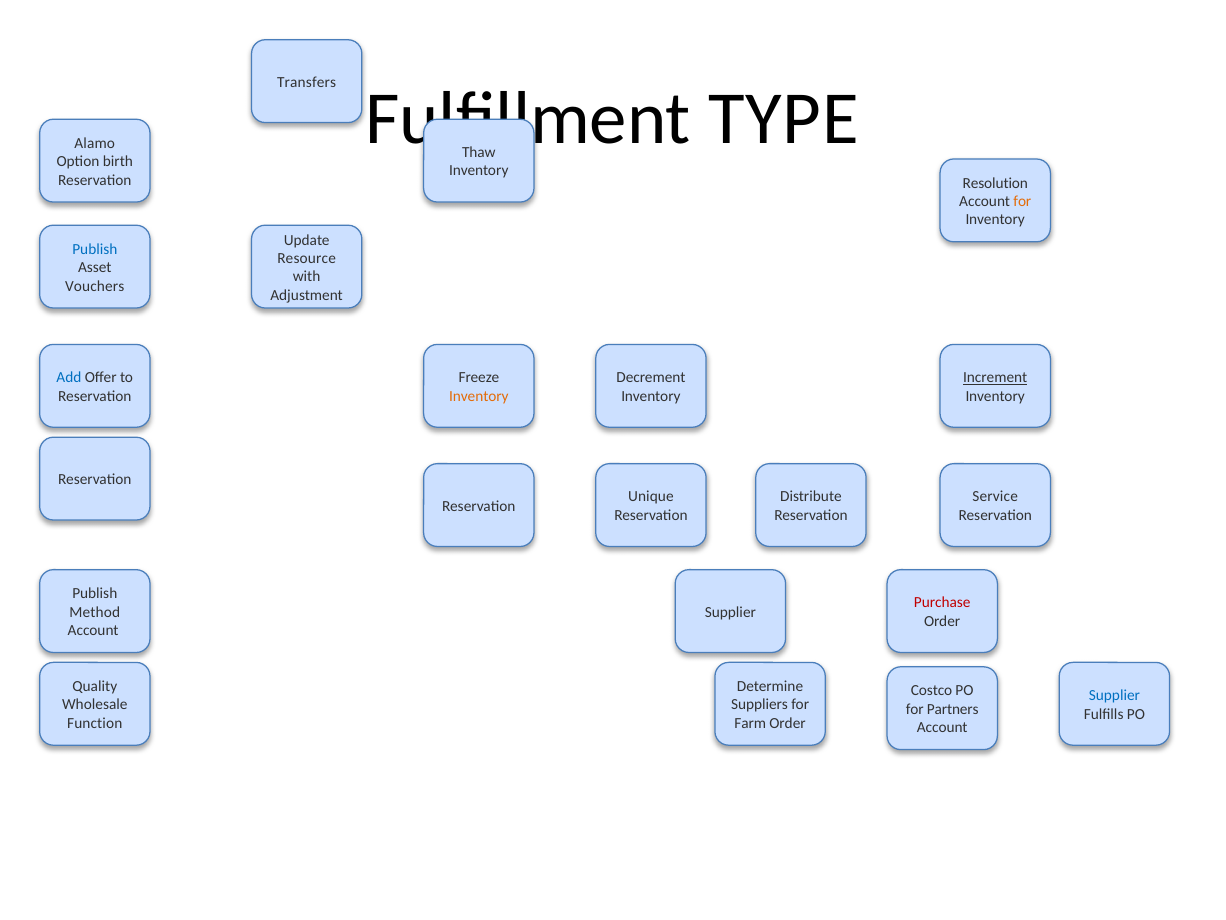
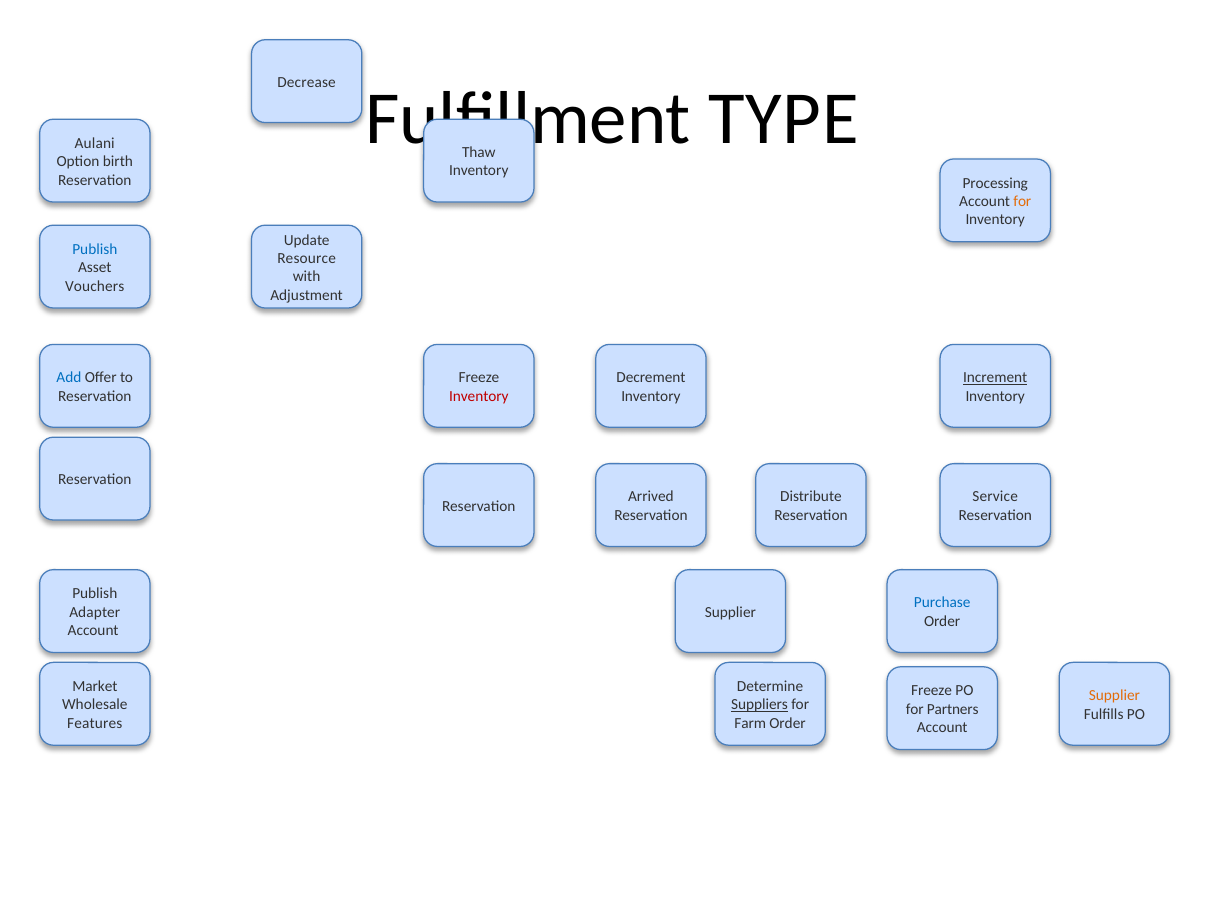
Transfers: Transfers -> Decrease
Alamo: Alamo -> Aulani
Resolution: Resolution -> Processing
Inventory at (479, 396) colour: orange -> red
Unique: Unique -> Arrived
Purchase colour: red -> blue
Method: Method -> Adapter
Quality: Quality -> Market
Costco at (932, 690): Costco -> Freeze
Supplier at (1114, 695) colour: blue -> orange
Suppliers underline: none -> present
Function: Function -> Features
